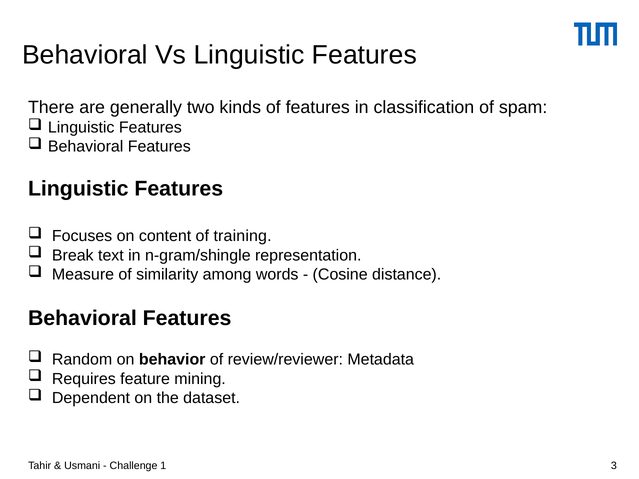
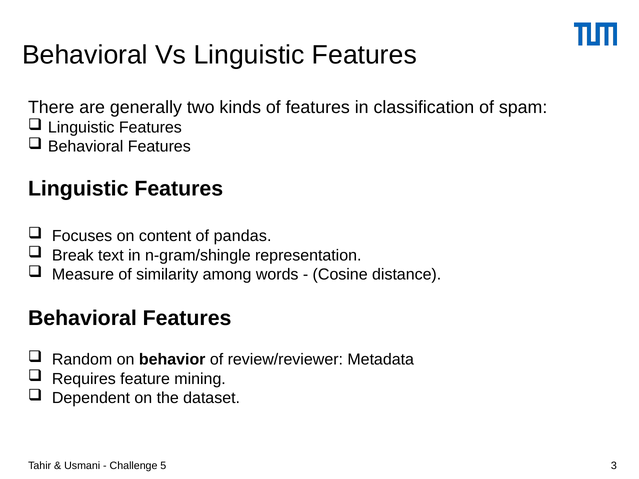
training: training -> pandas
1: 1 -> 5
